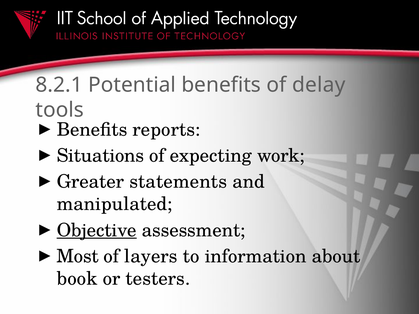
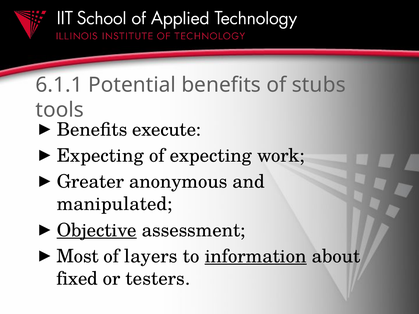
8.2.1: 8.2.1 -> 6.1.1
delay: delay -> stubs
reports: reports -> execute
Situations at (100, 156): Situations -> Expecting
statements: statements -> anonymous
information underline: none -> present
book: book -> fixed
